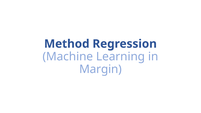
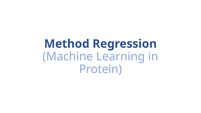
Margin: Margin -> Protein
